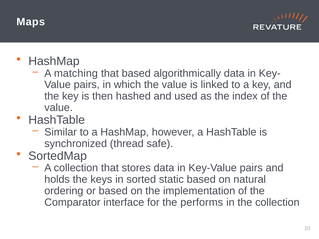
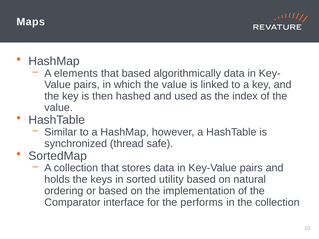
matching: matching -> elements
static: static -> utility
